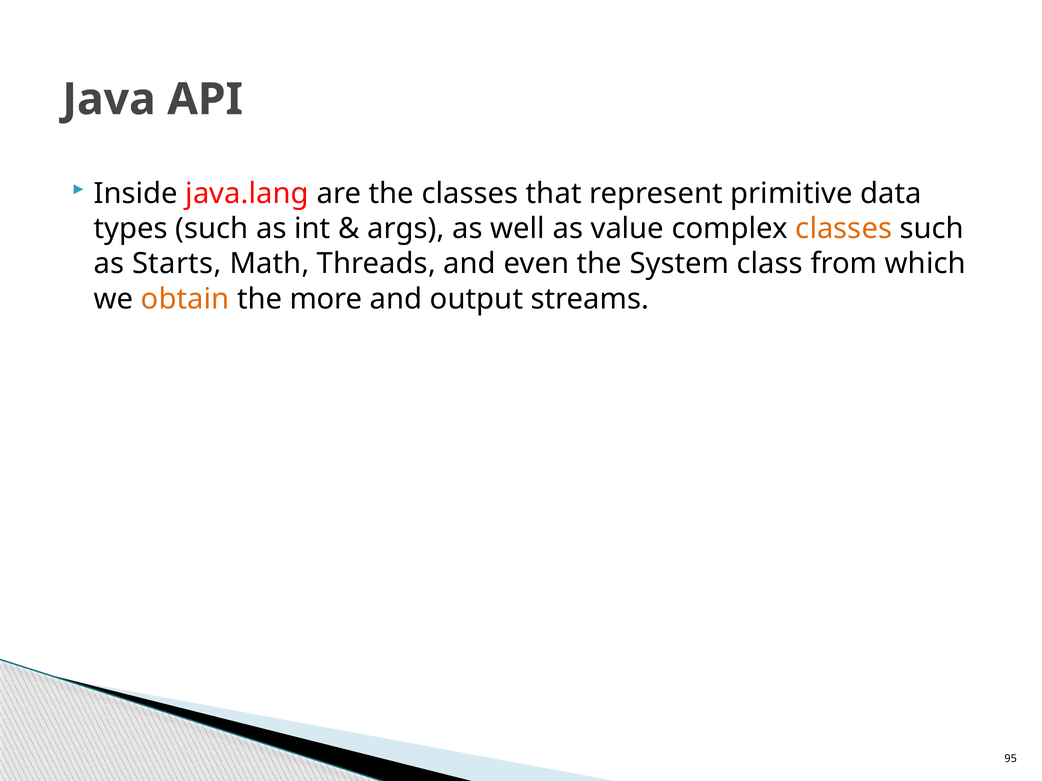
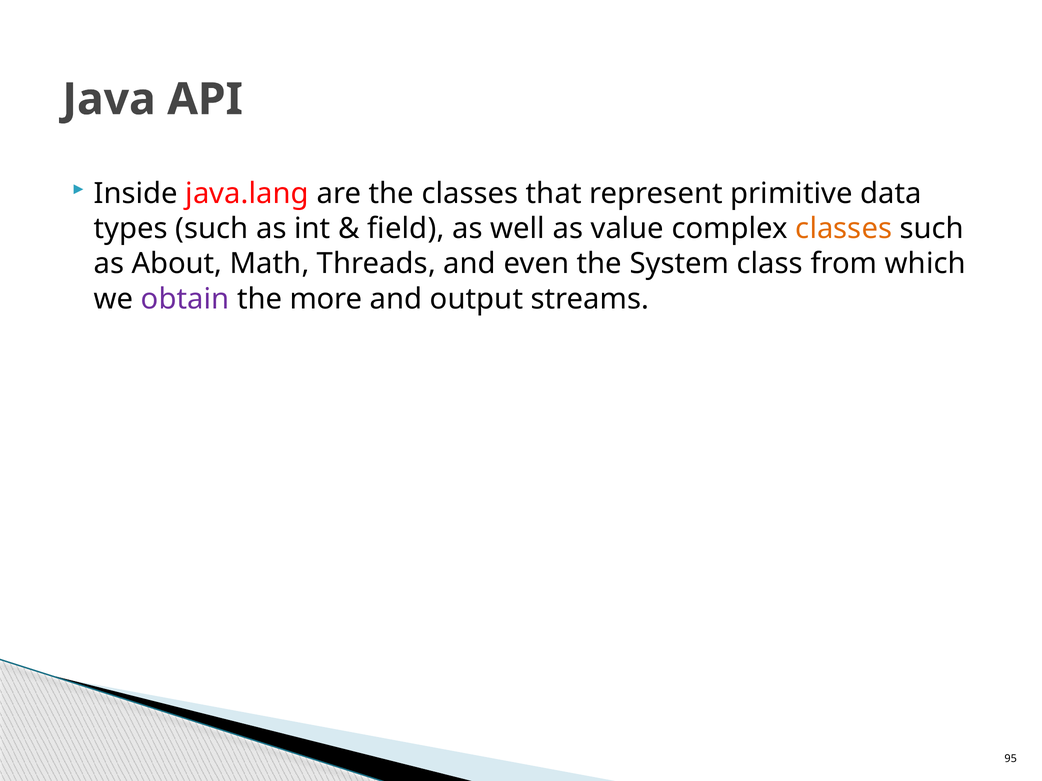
args: args -> field
Starts: Starts -> About
obtain colour: orange -> purple
